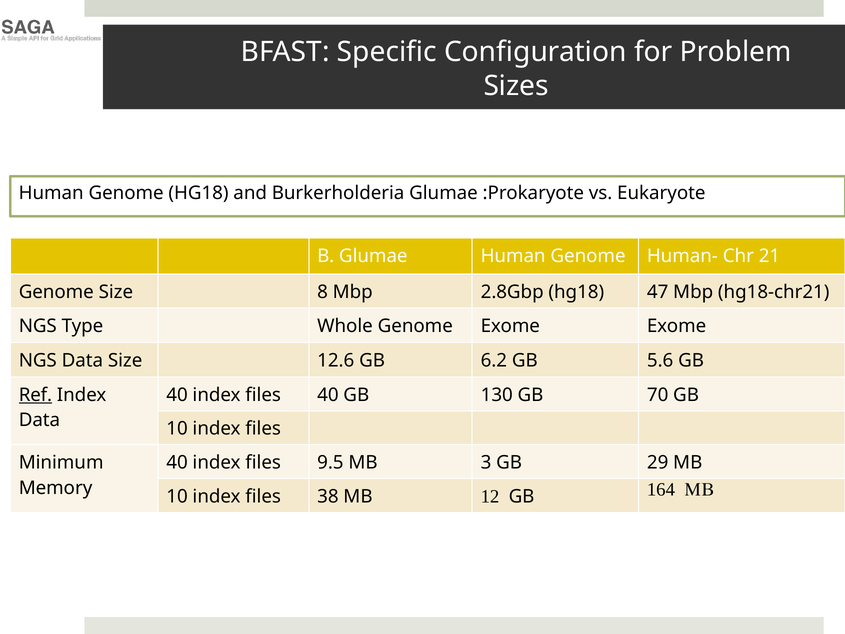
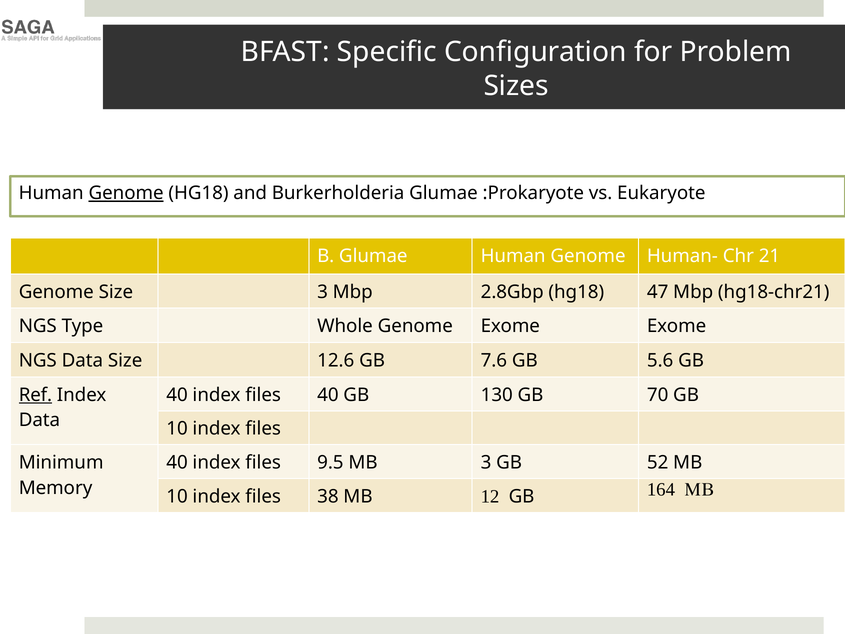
Genome at (126, 193) underline: none -> present
Size 8: 8 -> 3
6.2: 6.2 -> 7.6
29: 29 -> 52
